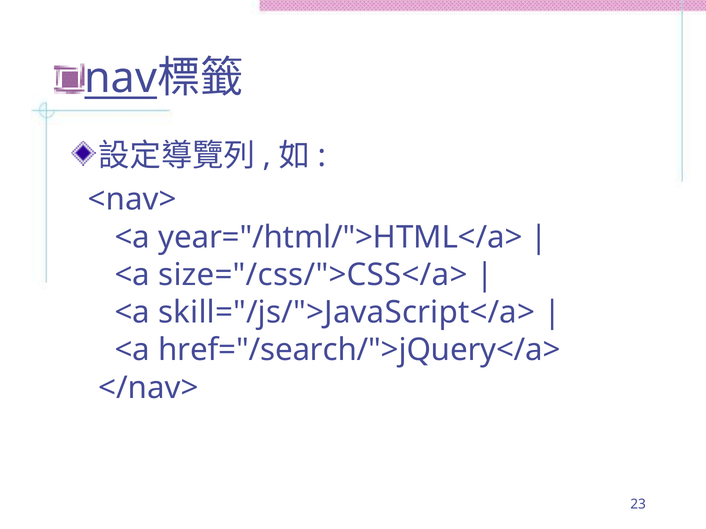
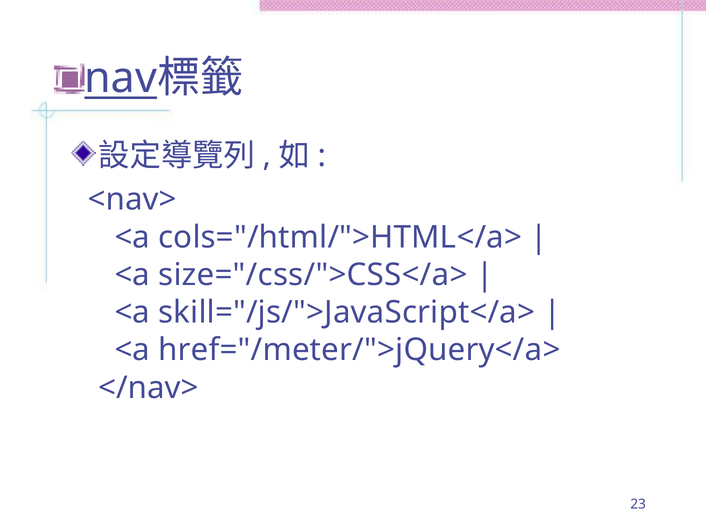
year="/html/">HTML</a>: year="/html/">HTML</a> -> cols="/html/">HTML</a>
href="/search/">jQuery</a>: href="/search/">jQuery</a> -> href="/meter/">jQuery</a>
